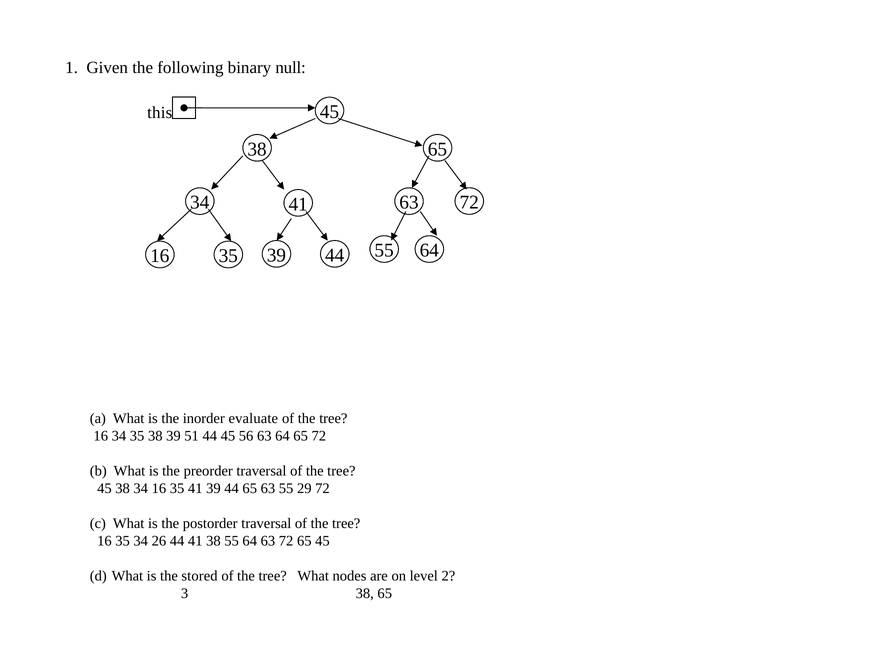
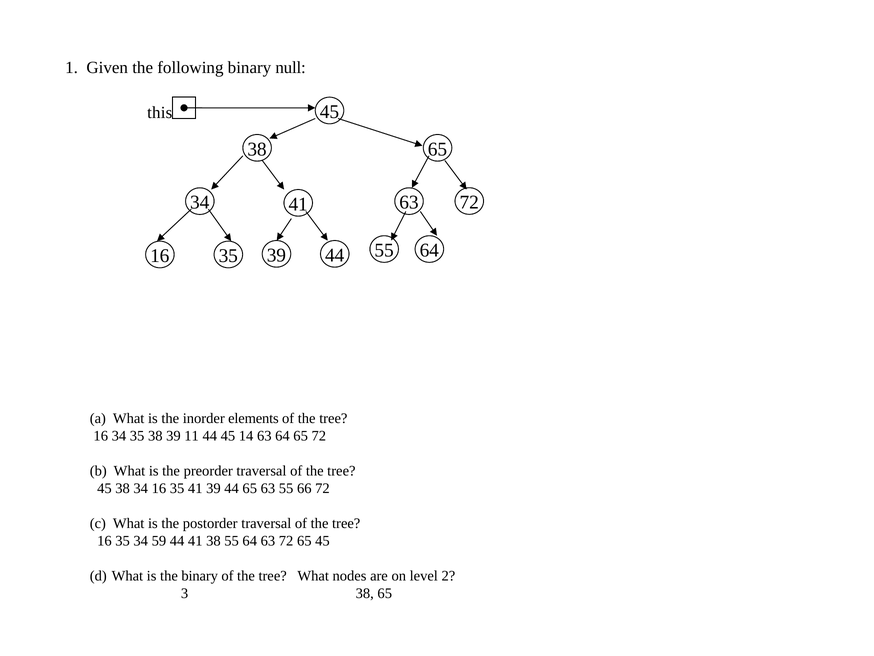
evaluate: evaluate -> elements
51: 51 -> 11
56: 56 -> 14
29: 29 -> 66
26: 26 -> 59
the stored: stored -> binary
